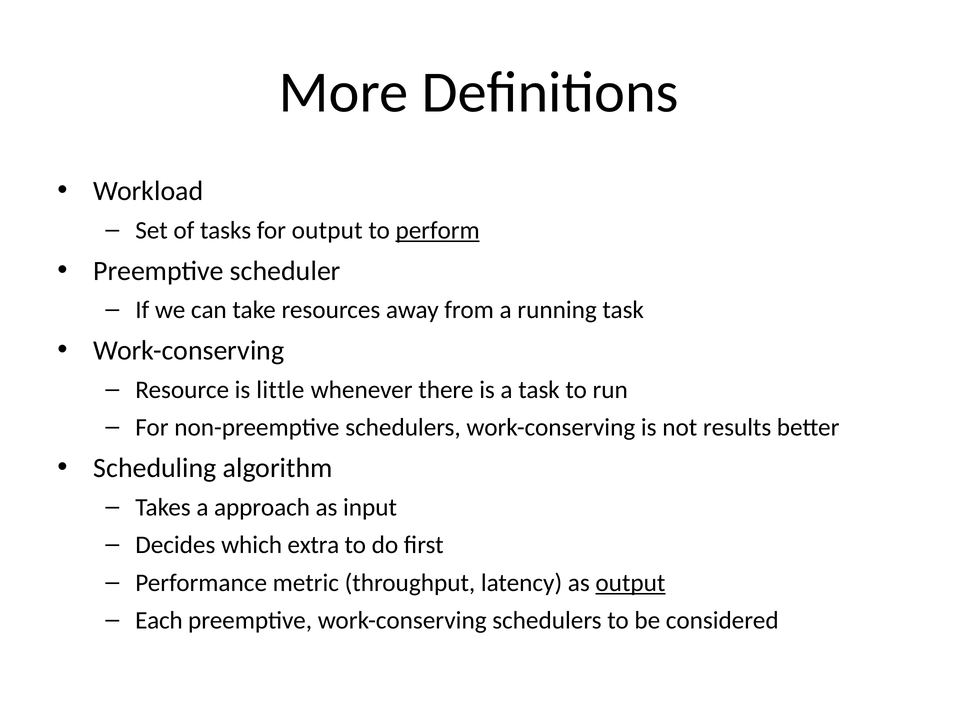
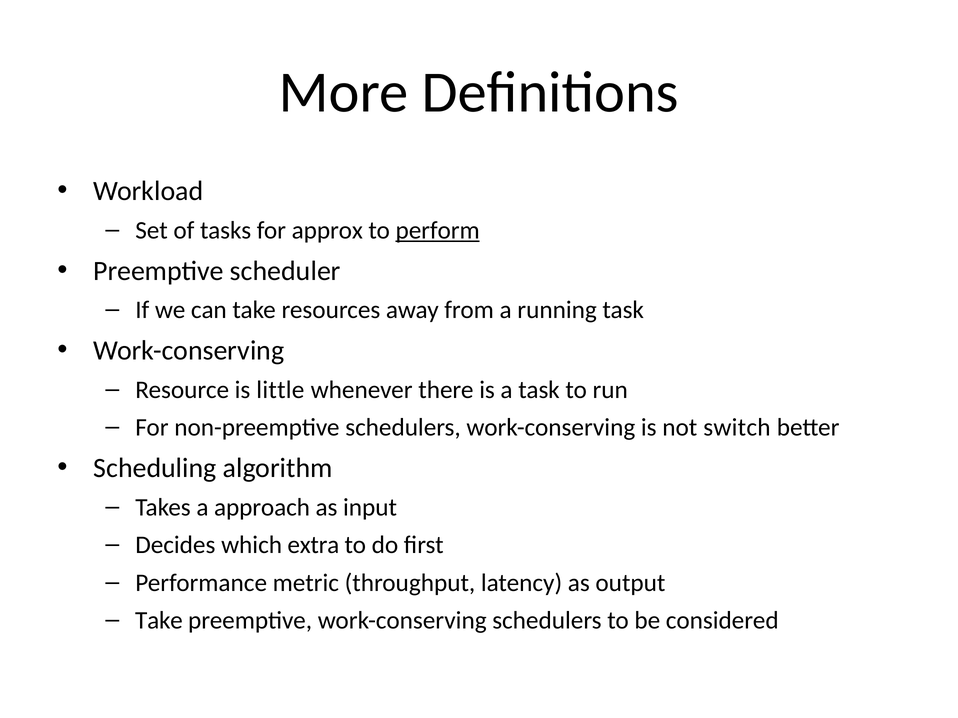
for output: output -> approx
results: results -> switch
output at (630, 583) underline: present -> none
Each at (159, 621): Each -> Take
